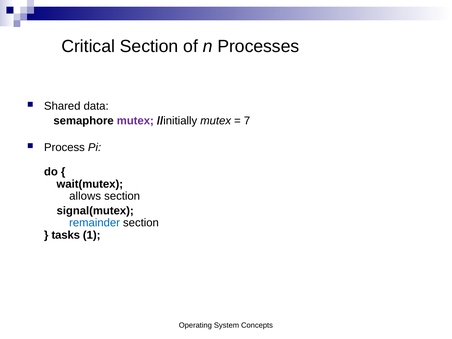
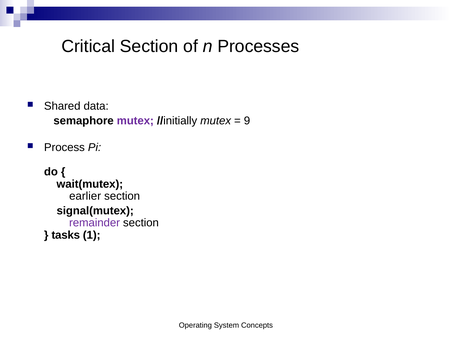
7: 7 -> 9
allows: allows -> earlier
remainder colour: blue -> purple
